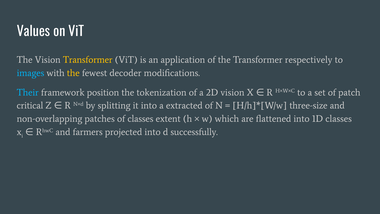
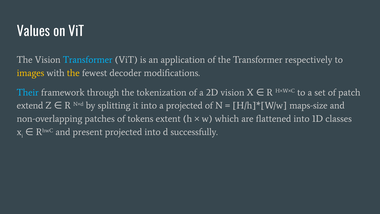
Transformer at (88, 60) colour: yellow -> light blue
images colour: light blue -> yellow
position: position -> through
a extracted: extracted -> projected
three-size: three-size -> maps-size
critical: critical -> extend
of classes: classes -> tokens
farmers: farmers -> present
